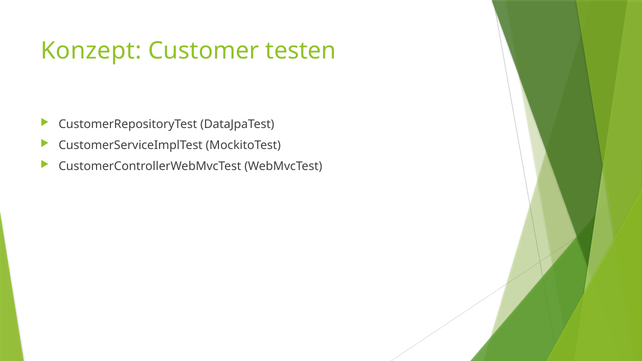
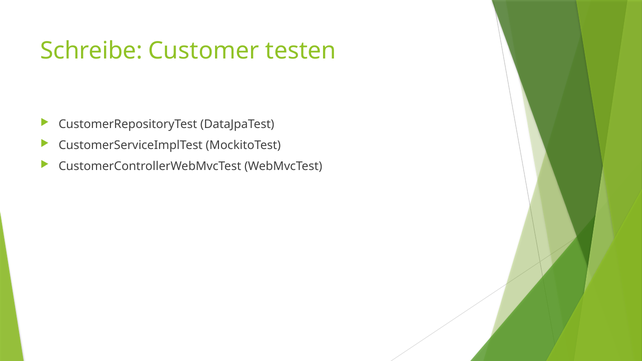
Konzept: Konzept -> Schreibe
